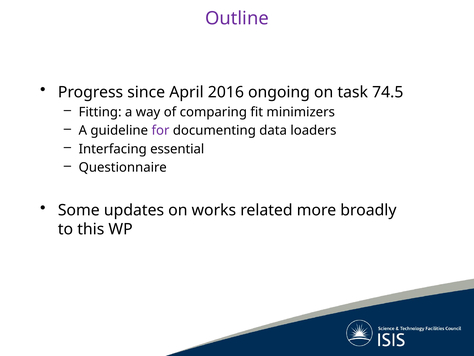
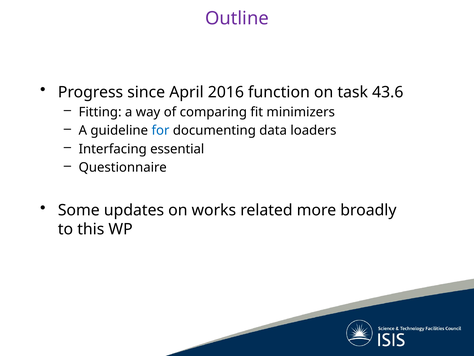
ongoing: ongoing -> function
74.5: 74.5 -> 43.6
for colour: purple -> blue
